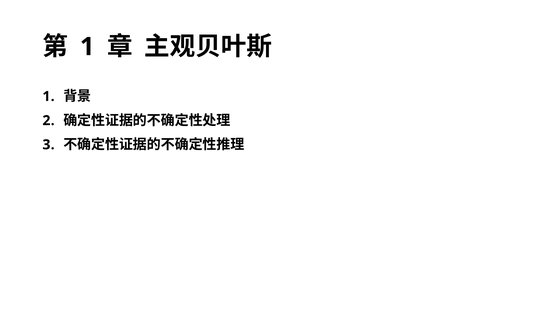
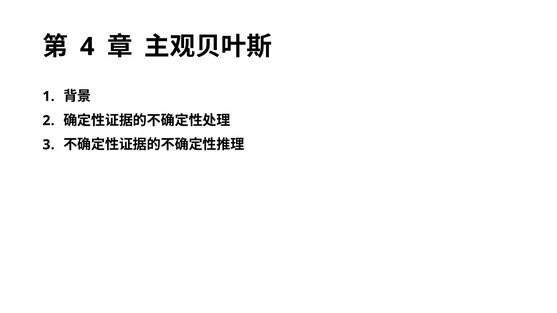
1 at (87, 47): 1 -> 4
